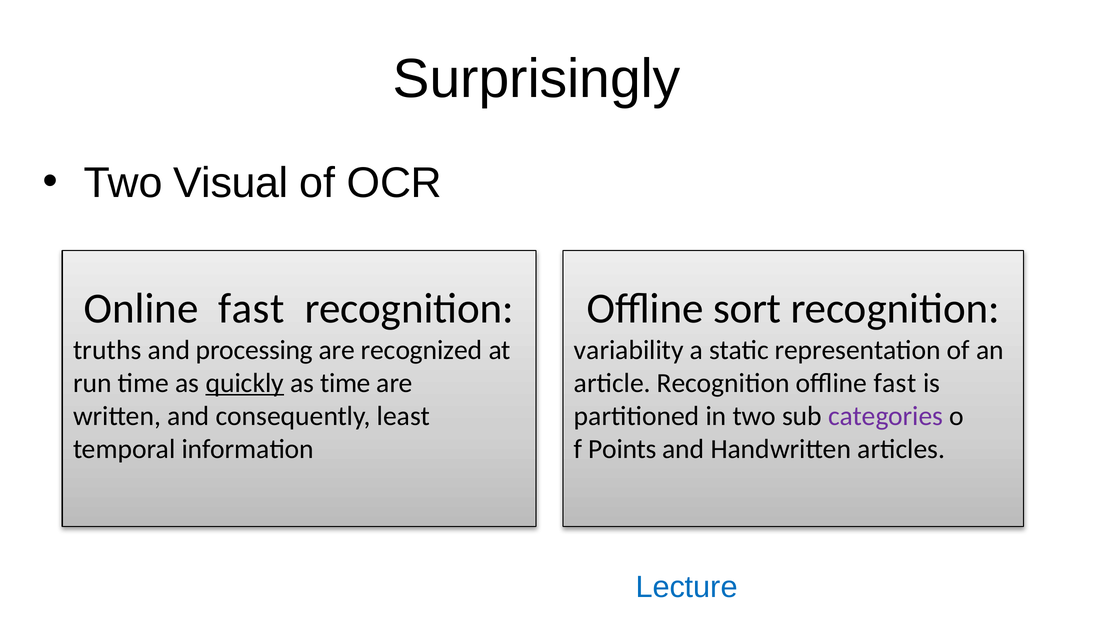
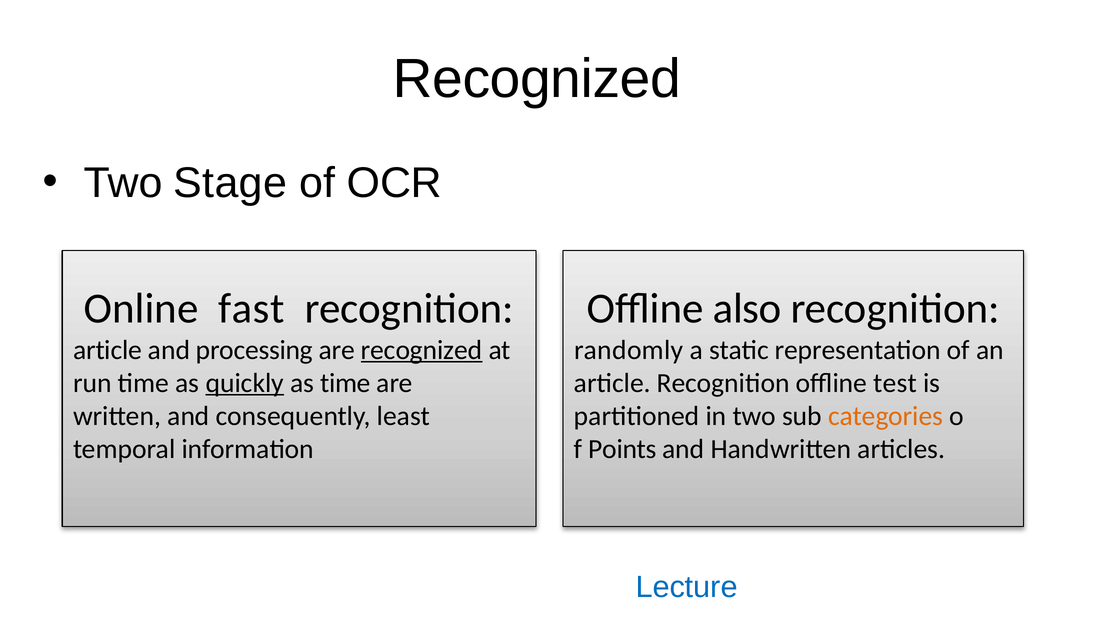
Surprisingly at (537, 79): Surprisingly -> Recognized
Visual: Visual -> Stage
sort: sort -> also
truths at (107, 350): truths -> article
recognized at (422, 350) underline: none -> present
variability: variability -> randomly
offline fast: fast -> test
categories colour: purple -> orange
